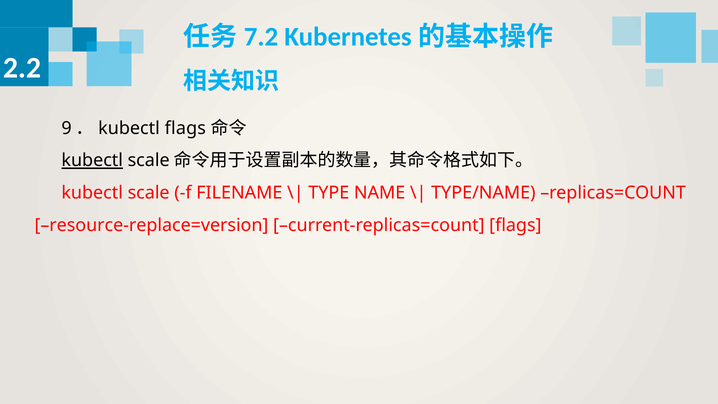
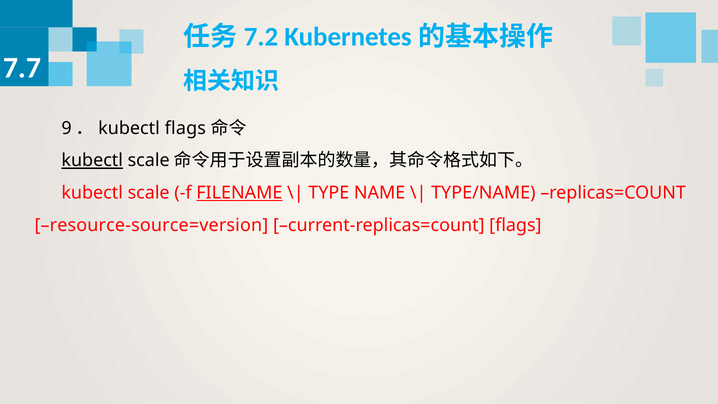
2.2: 2.2 -> 7.7
FILENAME underline: none -> present
resource-replace=version: resource-replace=version -> resource-source=version
